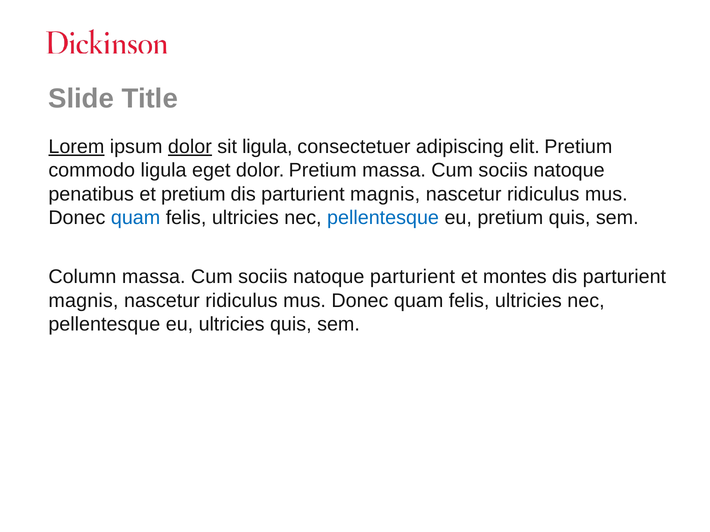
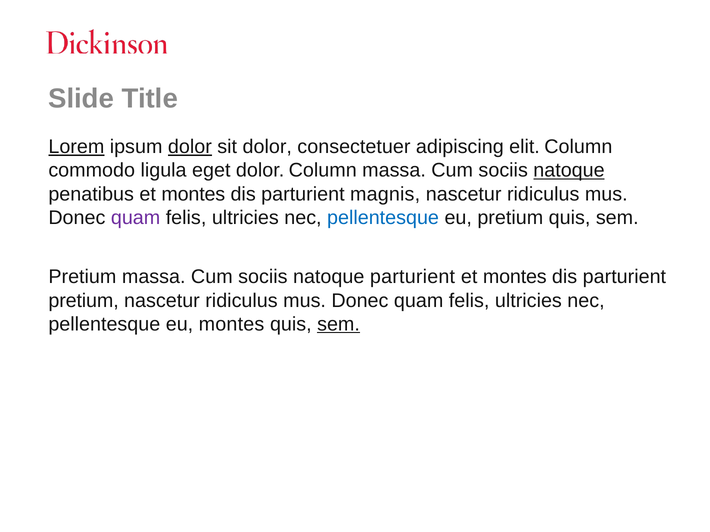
sit ligula: ligula -> dolor
elit Pretium: Pretium -> Column
dolor Pretium: Pretium -> Column
natoque at (569, 171) underline: none -> present
penatibus et pretium: pretium -> montes
quam at (136, 218) colour: blue -> purple
Column at (82, 277): Column -> Pretium
magnis at (83, 301): magnis -> pretium
eu ultricies: ultricies -> montes
sem at (339, 324) underline: none -> present
